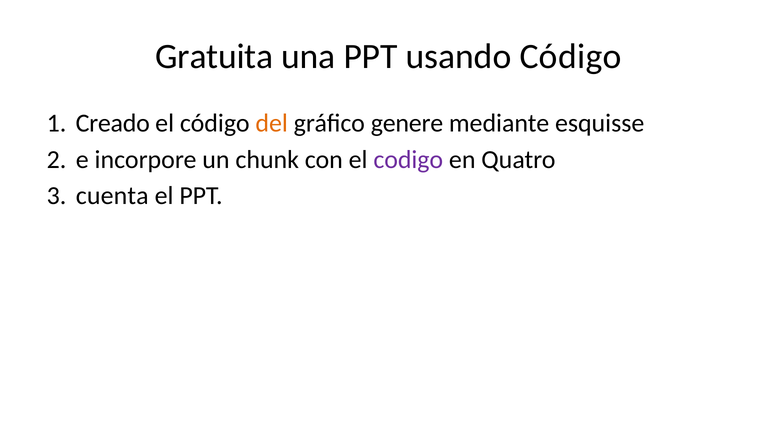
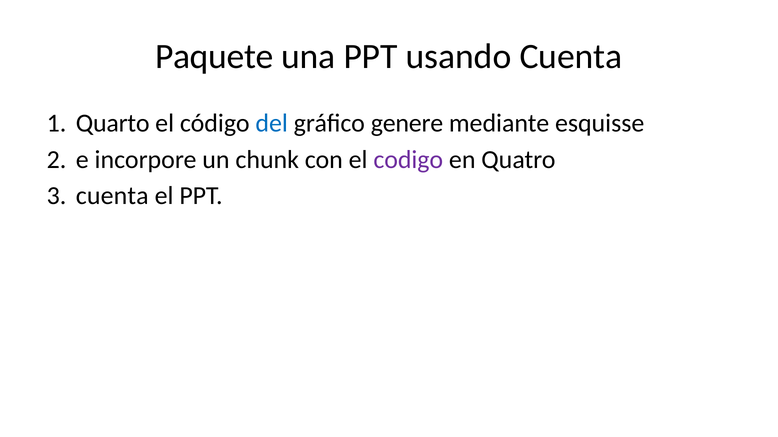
Gratuita: Gratuita -> Paquete
usando Código: Código -> Cuenta
Creado: Creado -> Quarto
del colour: orange -> blue
